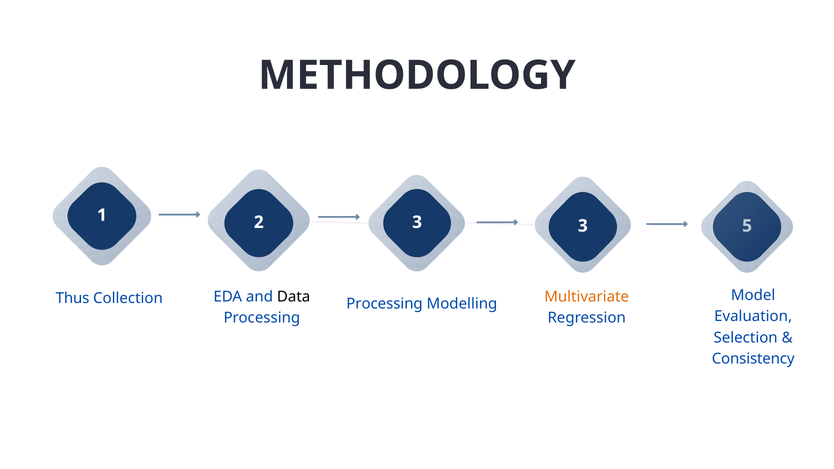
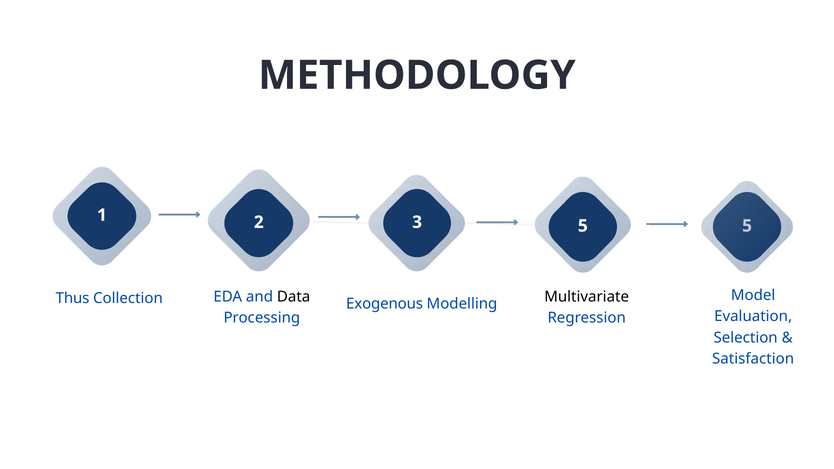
2 3: 3 -> 5
Processing at (385, 304): Processing -> Exogenous
Multivariate colour: orange -> black
Consistency: Consistency -> Satisfaction
